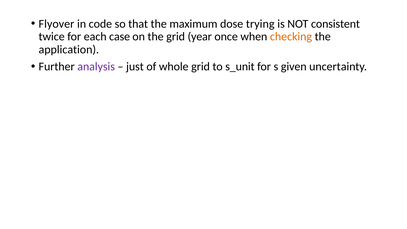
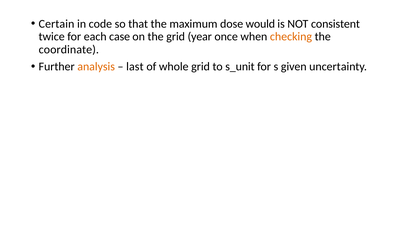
Flyover: Flyover -> Certain
trying: trying -> would
application: application -> coordinate
analysis colour: purple -> orange
just: just -> last
